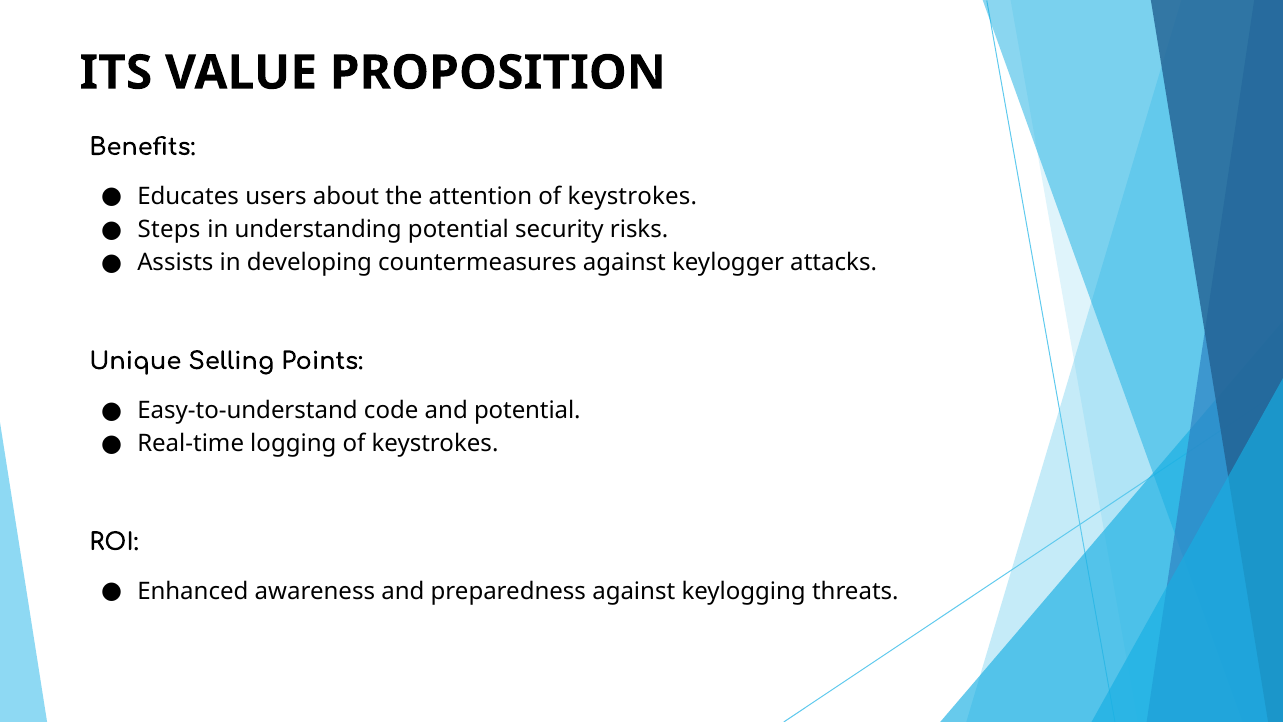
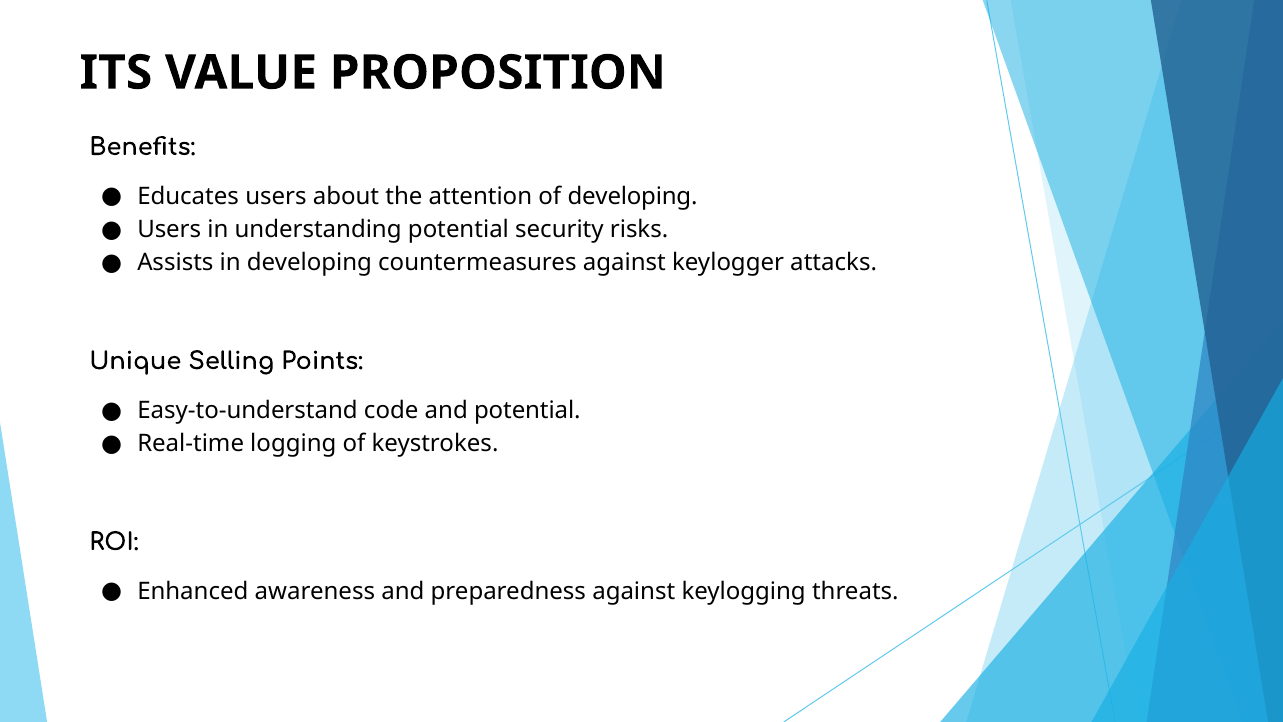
keystrokes at (632, 196): keystrokes -> developing
Steps at (169, 229): Steps -> Users
